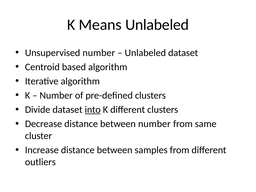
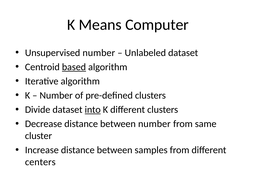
Means Unlabeled: Unlabeled -> Computer
based underline: none -> present
outliers: outliers -> centers
